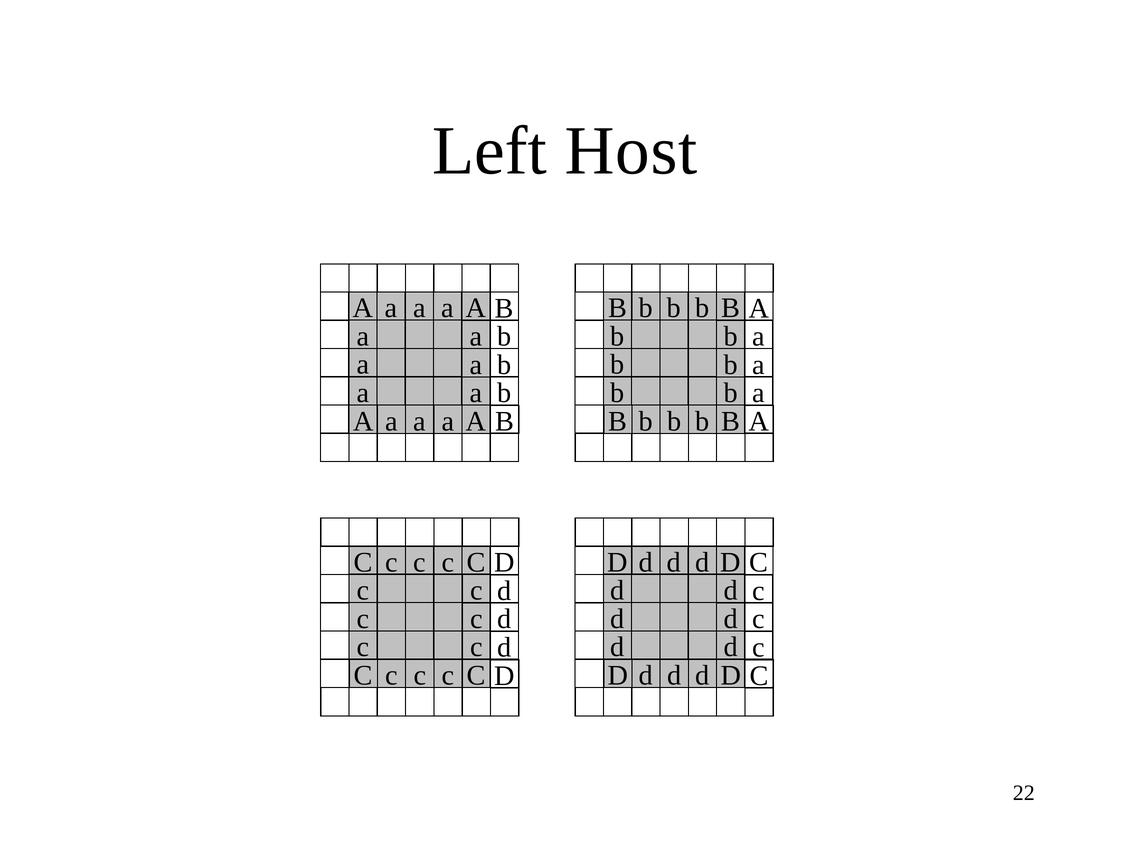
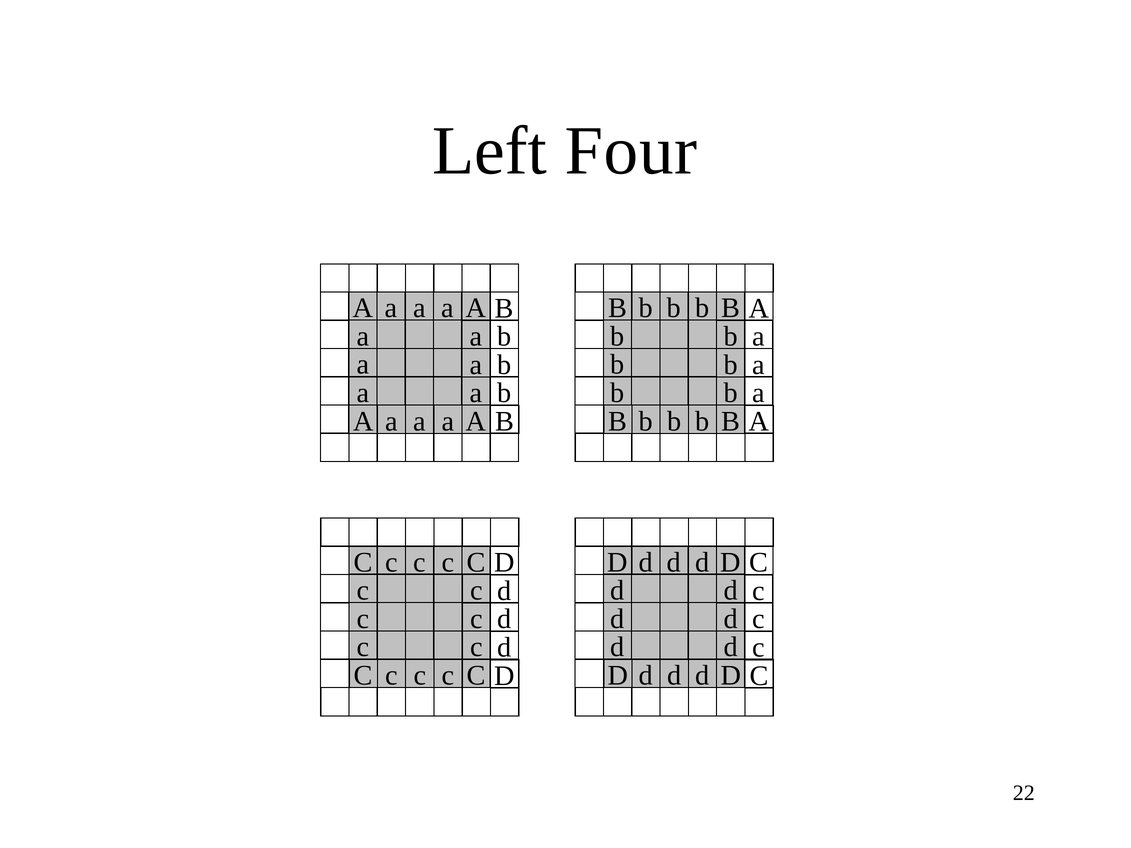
Host: Host -> Four
